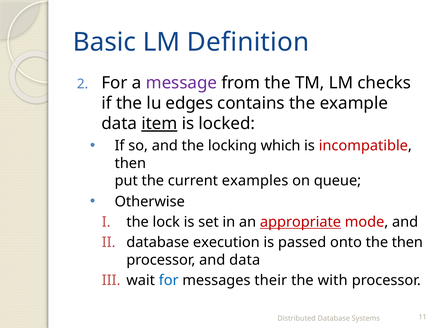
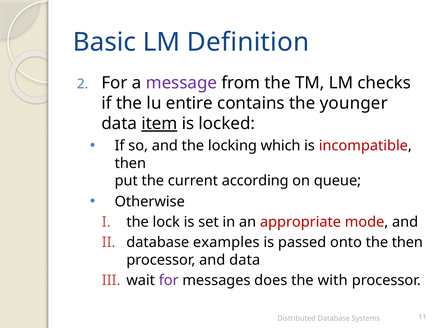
edges: edges -> entire
example: example -> younger
examples: examples -> according
appropriate underline: present -> none
execution: execution -> examples
for at (169, 280) colour: blue -> purple
their: their -> does
